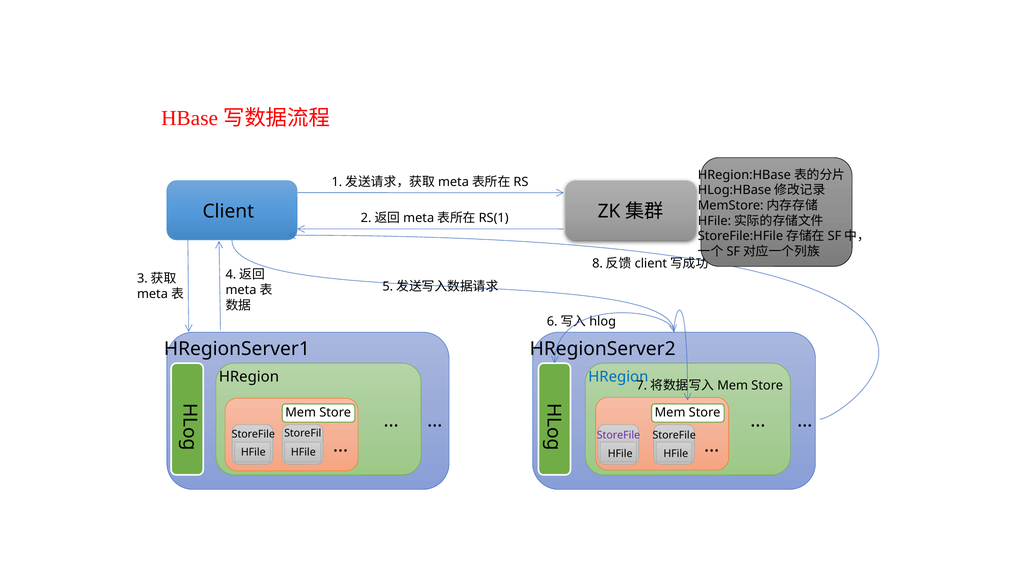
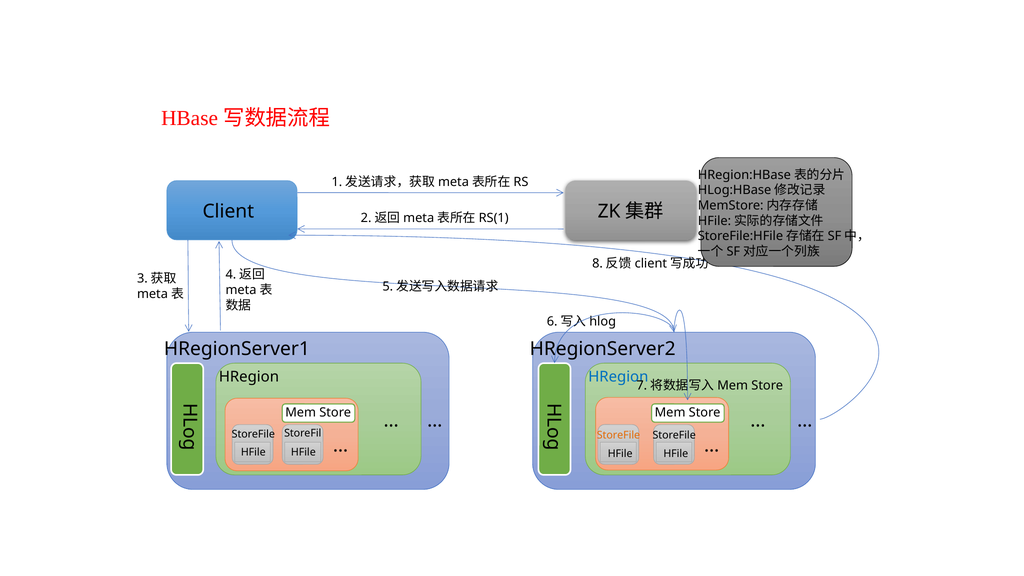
StoreFile at (618, 435) colour: purple -> orange
